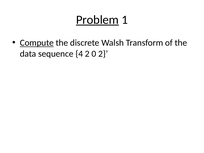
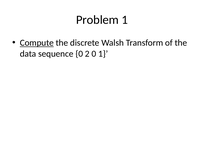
Problem underline: present -> none
sequence 4: 4 -> 0
0 2: 2 -> 1
